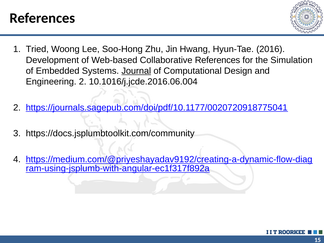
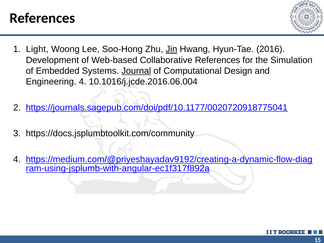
Tried: Tried -> Light
Jin underline: none -> present
Engineering 2: 2 -> 4
